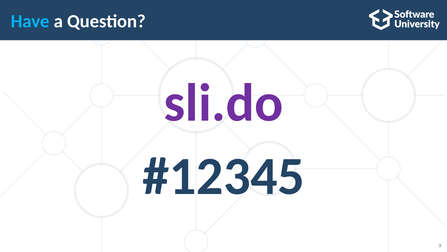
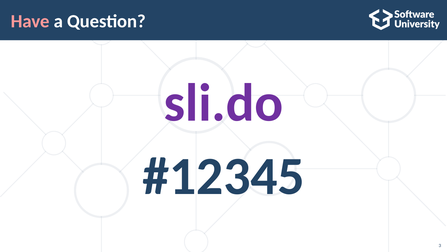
Have colour: light blue -> pink
